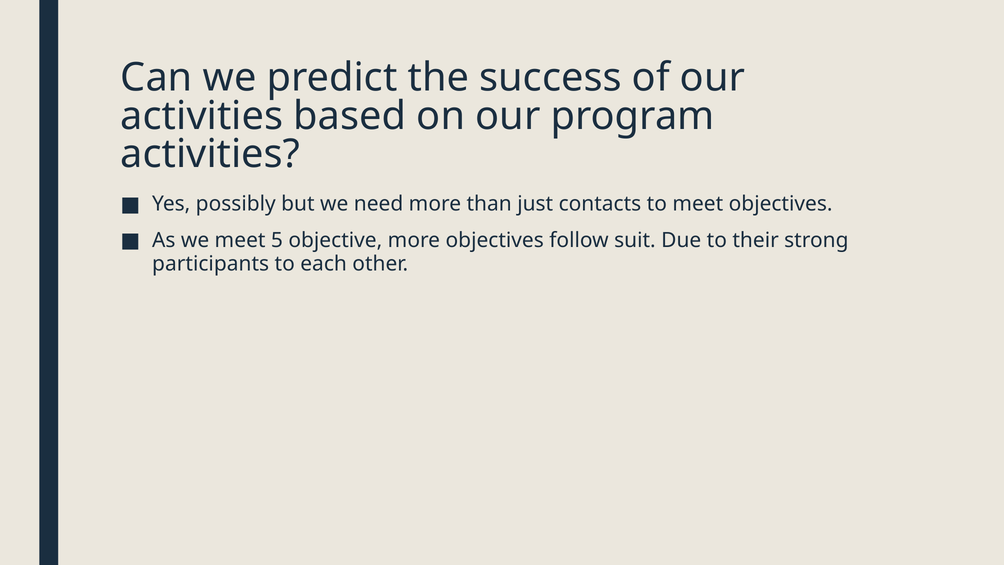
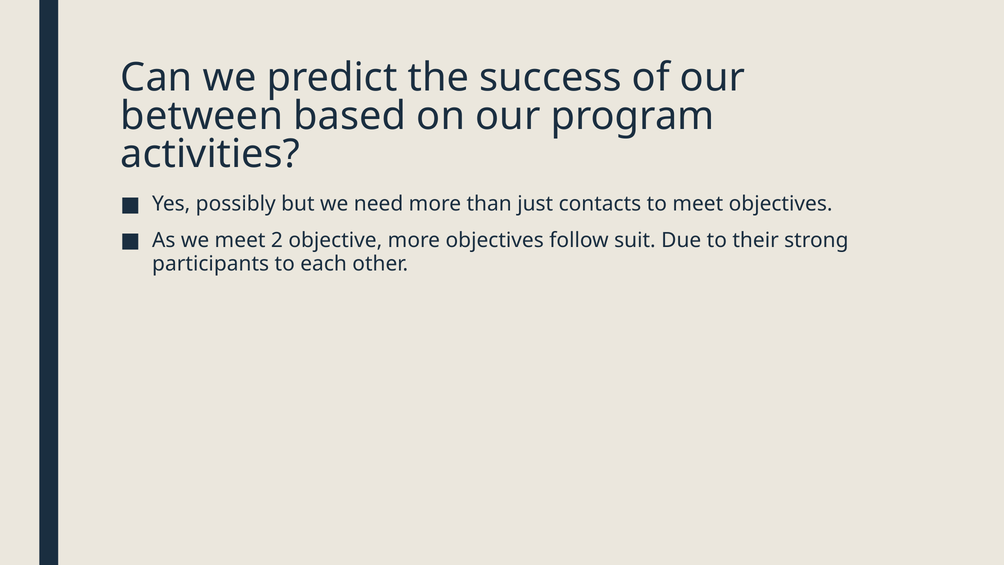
activities at (202, 116): activities -> between
5: 5 -> 2
